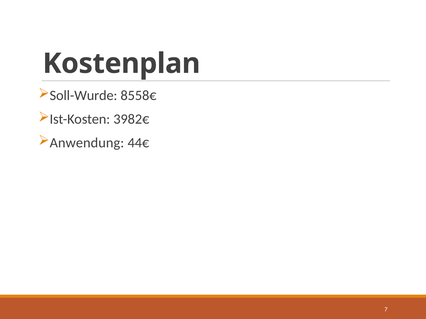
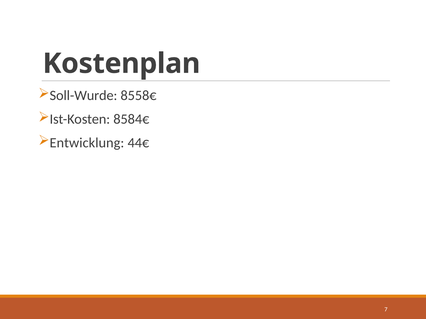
3982€: 3982€ -> 8584€
Anwendung: Anwendung -> Entwicklung
